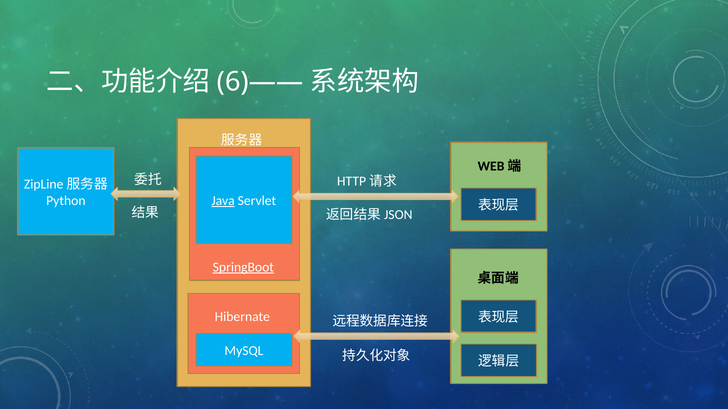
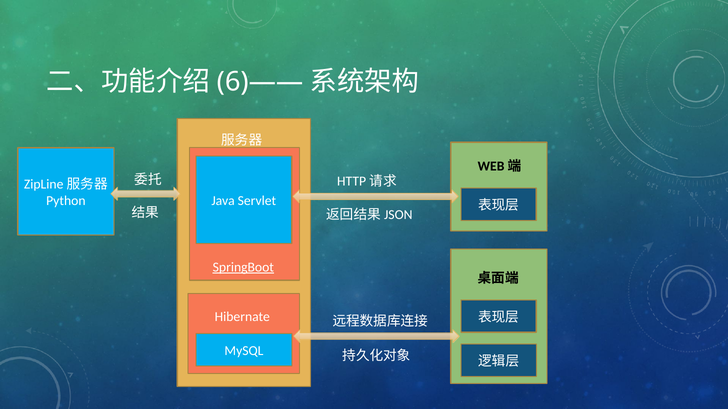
Java underline: present -> none
